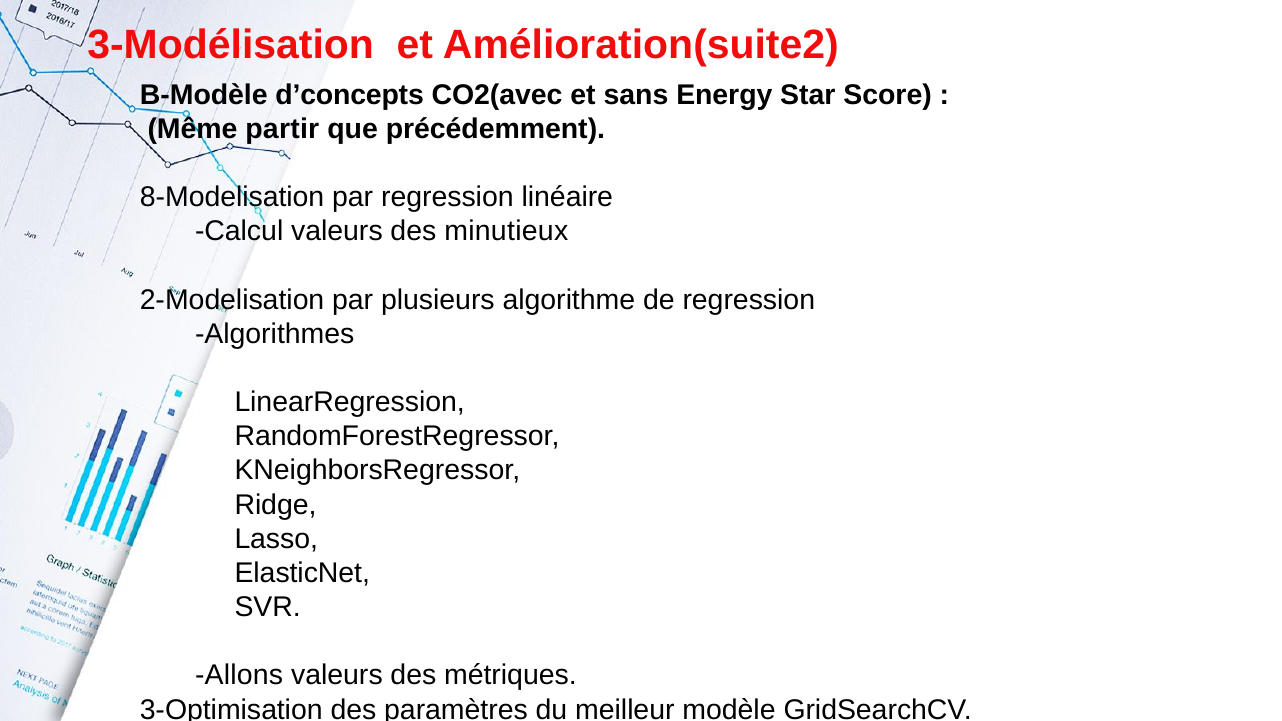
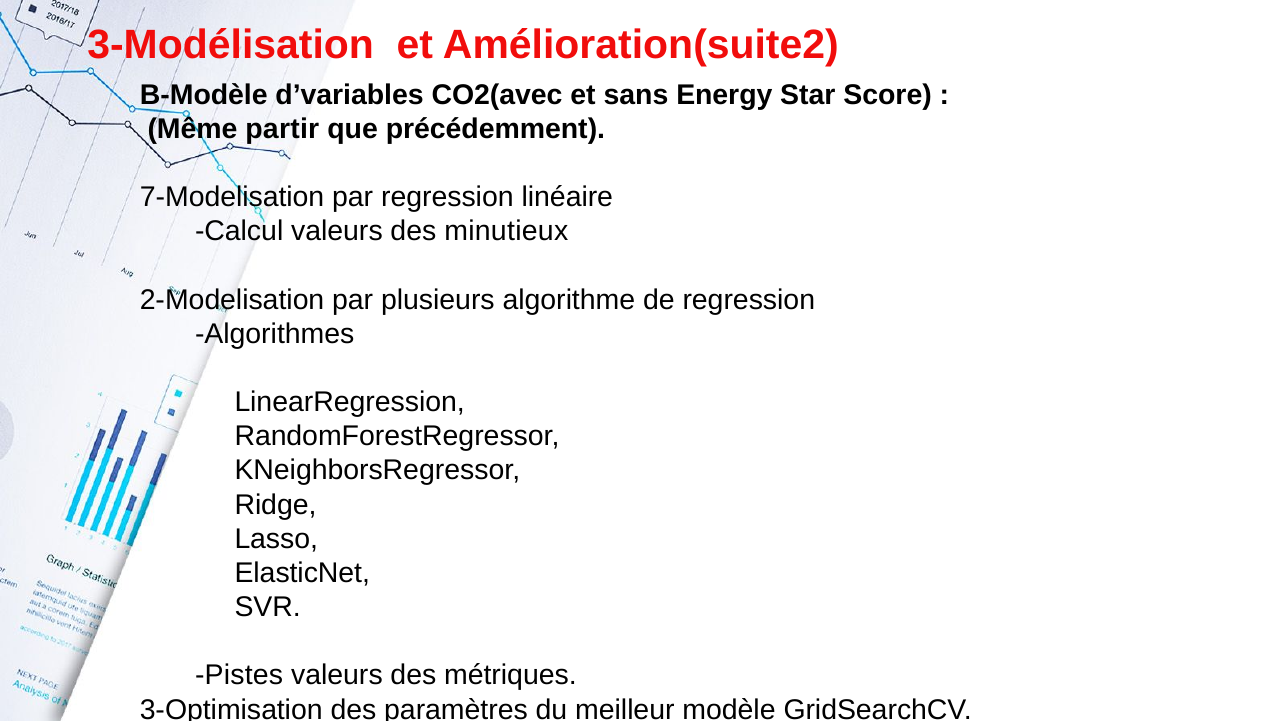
d’concepts: d’concepts -> d’variables
8-Modelisation: 8-Modelisation -> 7-Modelisation
Allons: Allons -> Pistes
